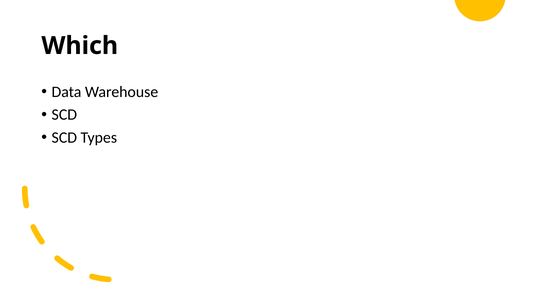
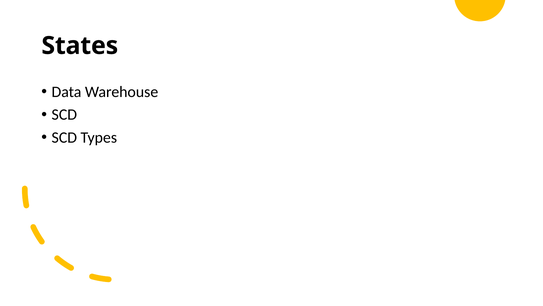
Which: Which -> States
